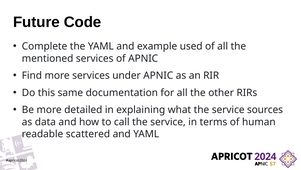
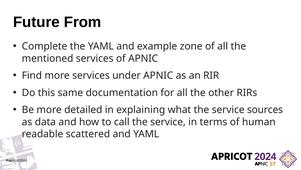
Code: Code -> From
used: used -> zone
